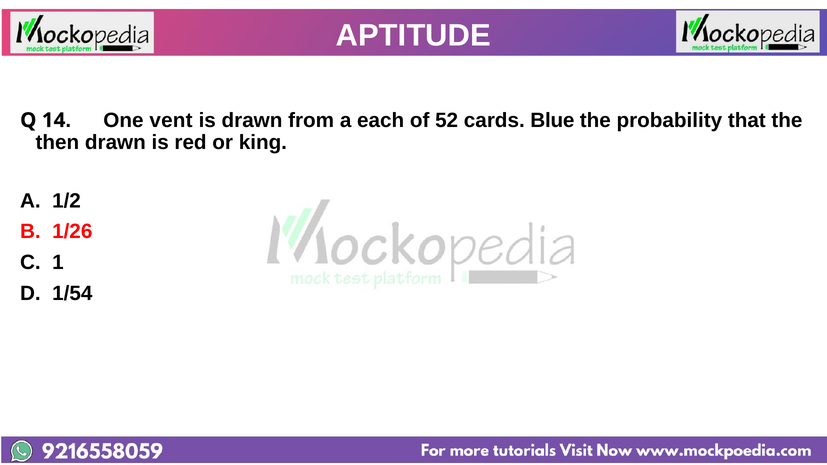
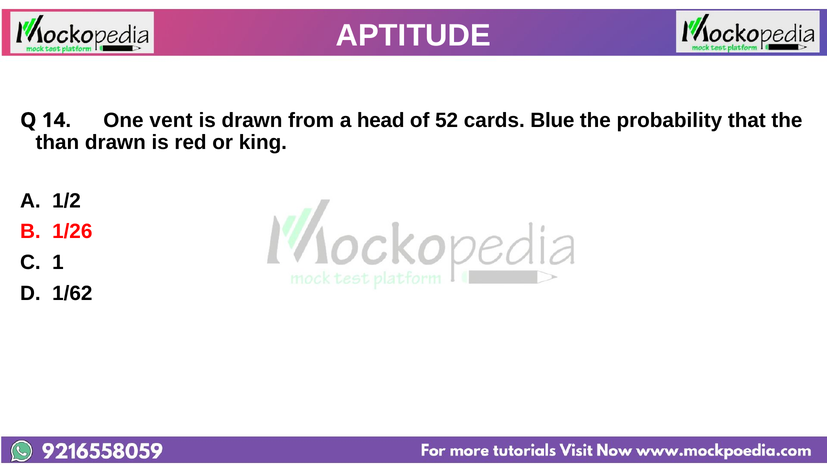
each: each -> head
then: then -> than
1/54: 1/54 -> 1/62
